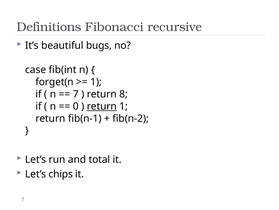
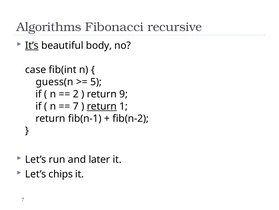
Definitions: Definitions -> Algorithms
It’s underline: none -> present
bugs: bugs -> body
forget(n: forget(n -> guess(n
1 at (96, 82): 1 -> 5
7 at (76, 94): 7 -> 2
8: 8 -> 9
0 at (76, 106): 0 -> 7
total: total -> later
